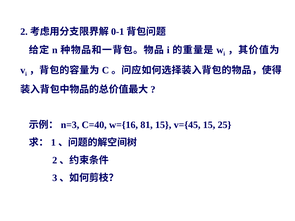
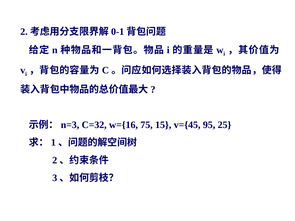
C=40: C=40 -> C=32
81: 81 -> 75
v={45 15: 15 -> 95
